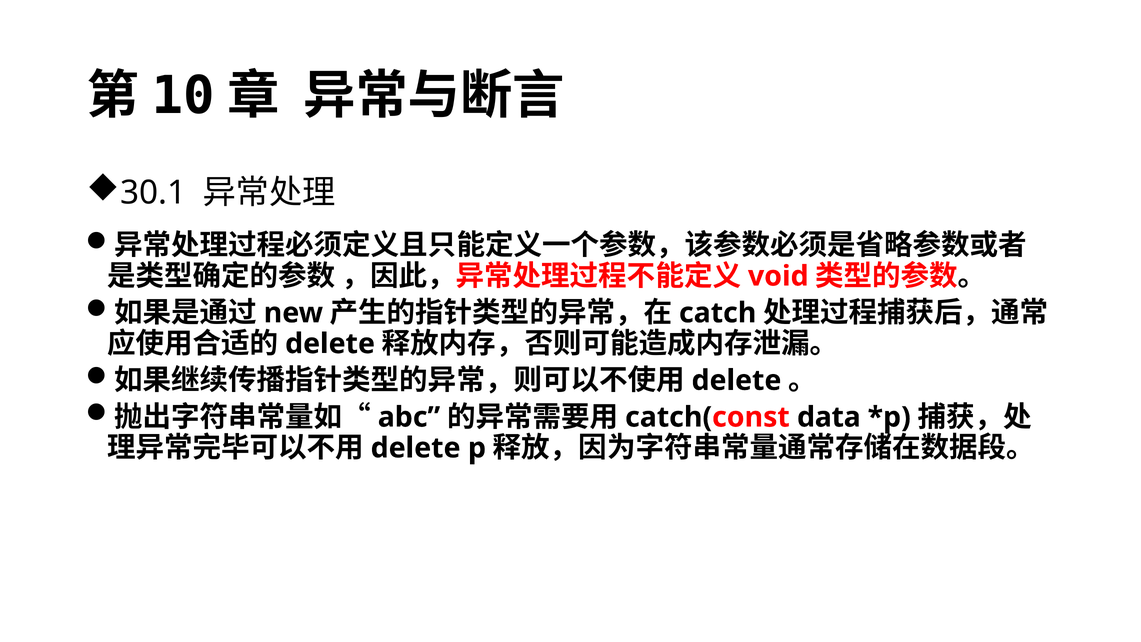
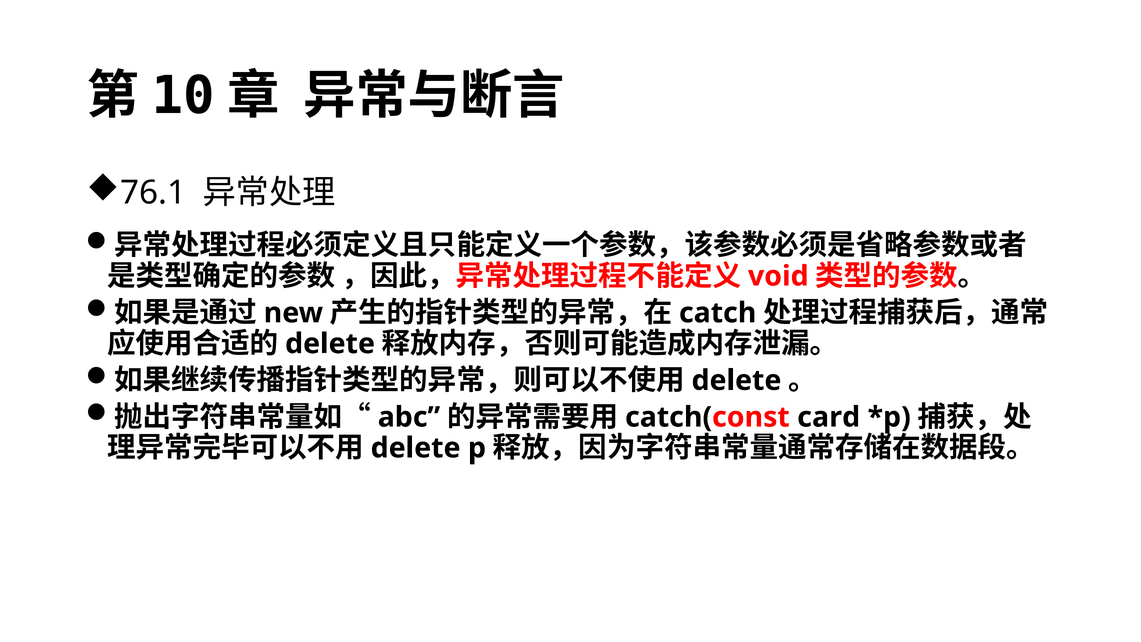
30.1: 30.1 -> 76.1
data: data -> card
